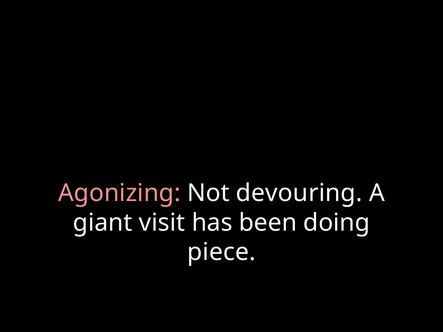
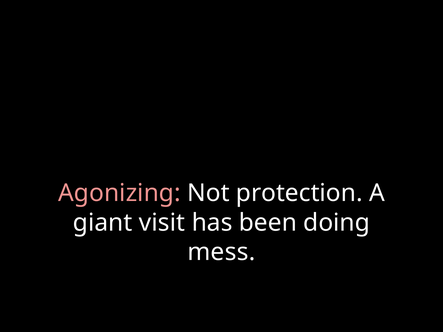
devouring: devouring -> protection
piece: piece -> mess
